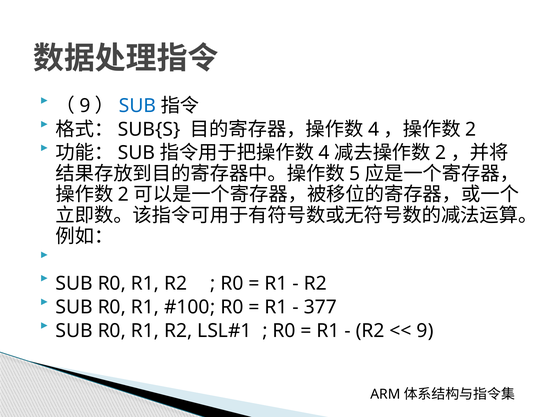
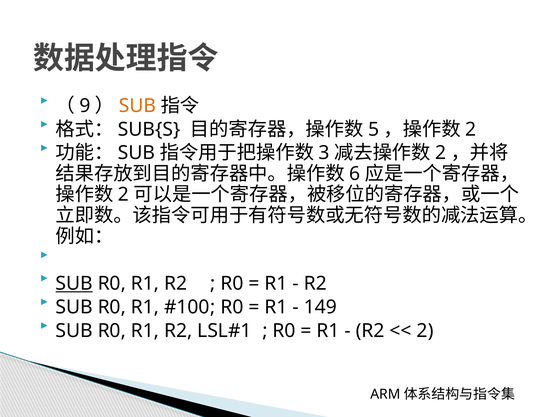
SUB at (137, 106) colour: blue -> orange
4 at (374, 129): 4 -> 5
4 at (324, 153): 4 -> 3
5: 5 -> 6
SUB at (74, 283) underline: none -> present
377: 377 -> 149
9 at (425, 331): 9 -> 2
